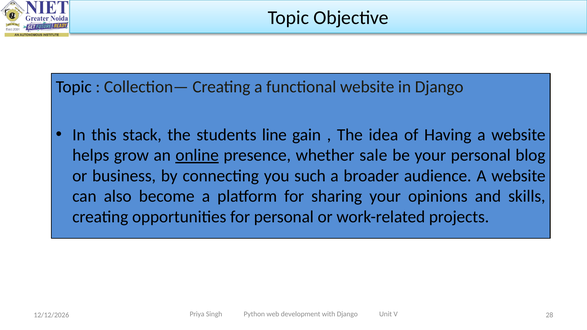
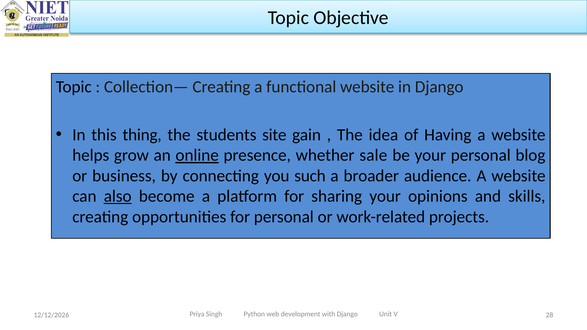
stack: stack -> thing
line: line -> site
also underline: none -> present
